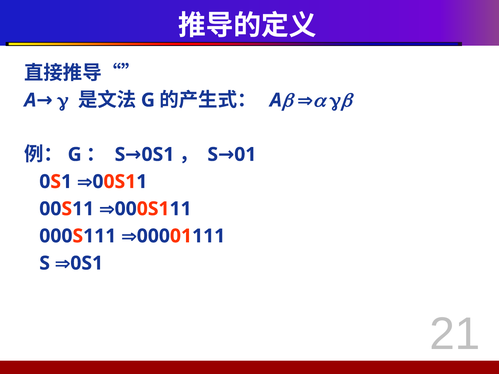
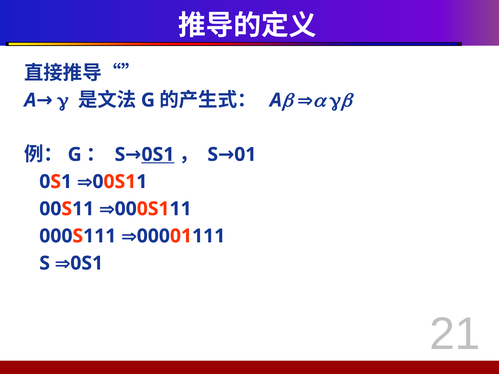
0S1 at (158, 155) underline: none -> present
